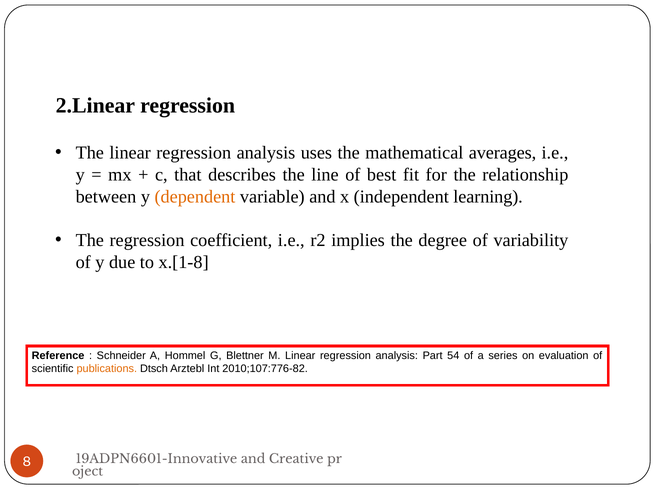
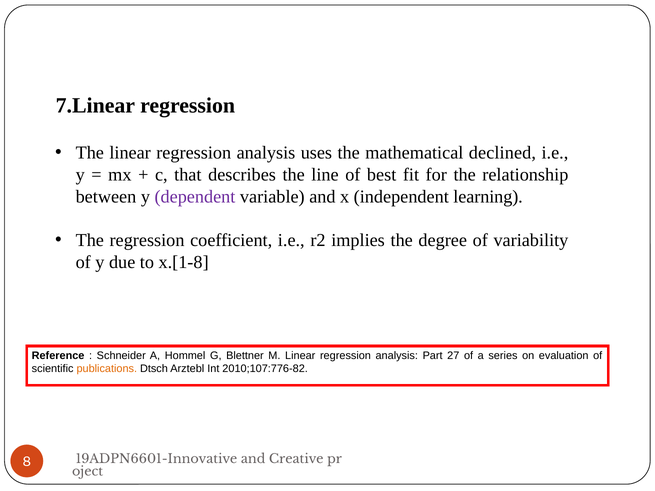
2.Linear: 2.Linear -> 7.Linear
averages: averages -> declined
dependent colour: orange -> purple
54: 54 -> 27
